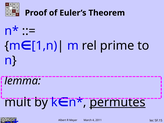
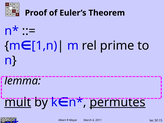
mult underline: none -> present
